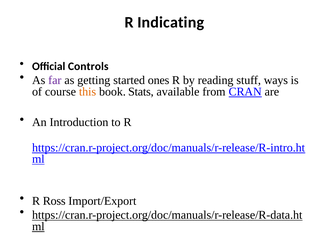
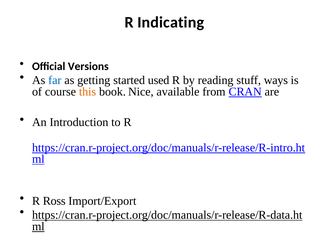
Controls: Controls -> Versions
far colour: purple -> blue
ones: ones -> used
Stats: Stats -> Nice
